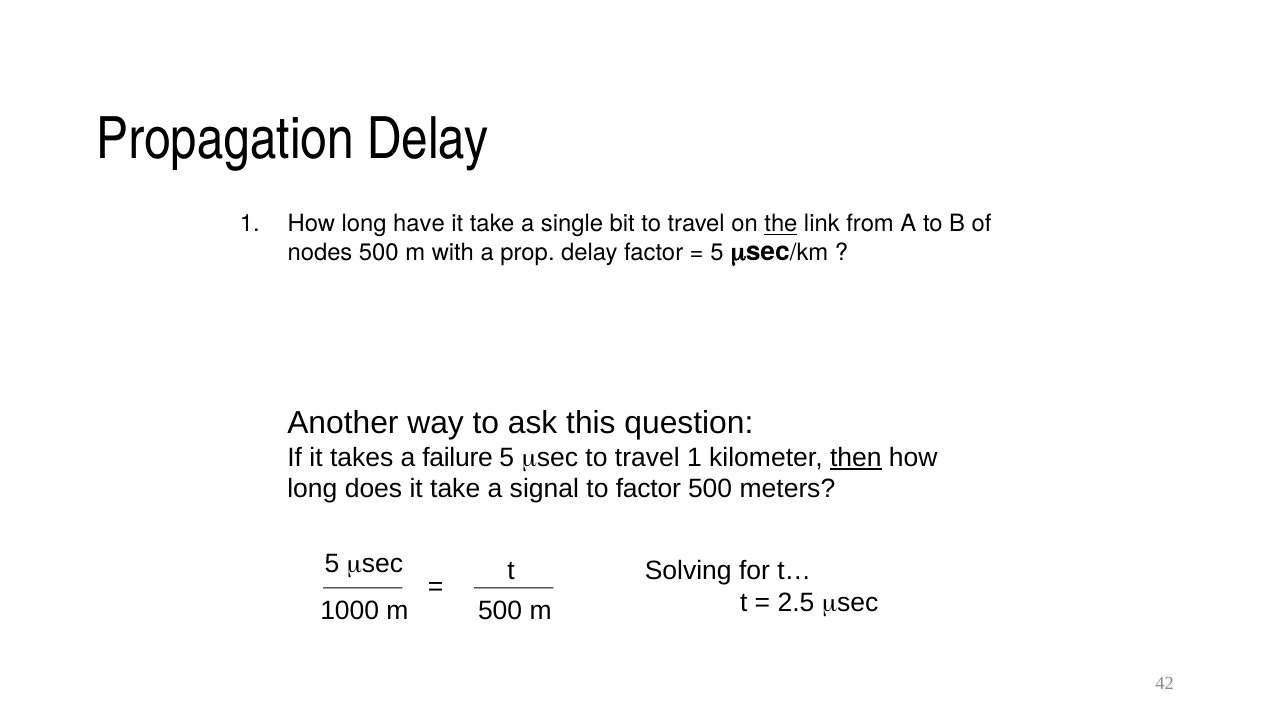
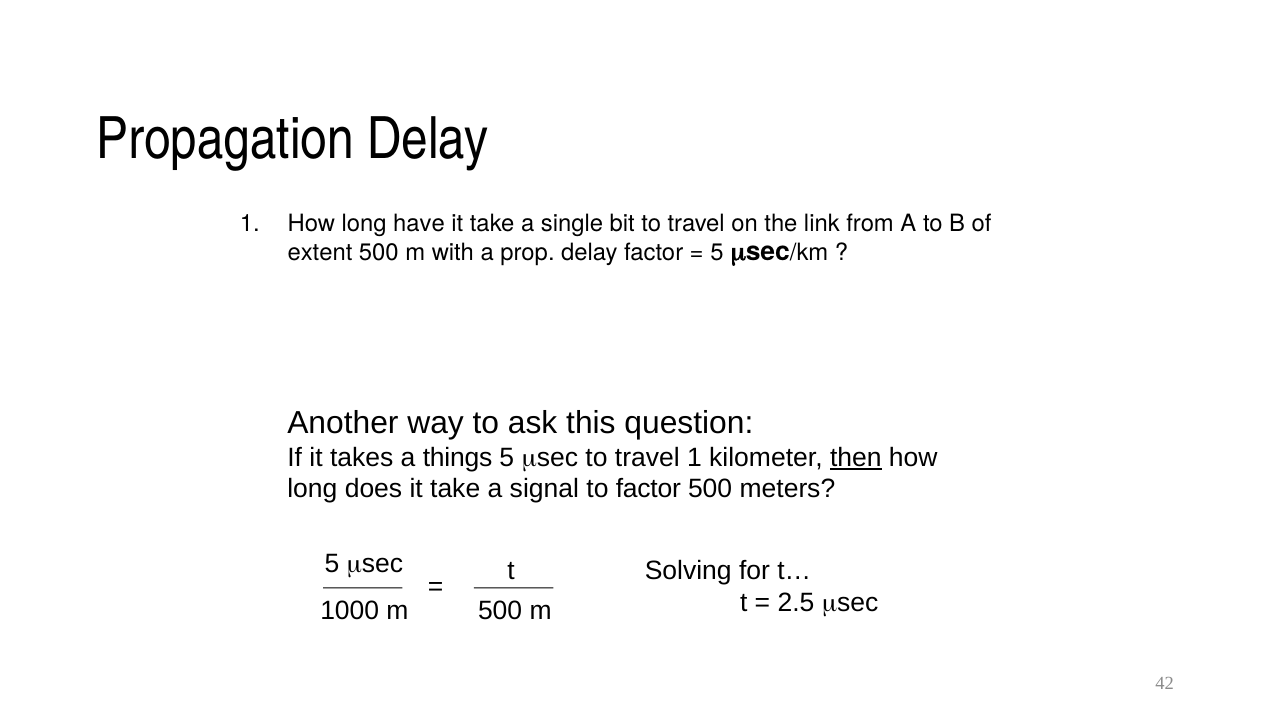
the underline: present -> none
nodes: nodes -> extent
failure: failure -> things
